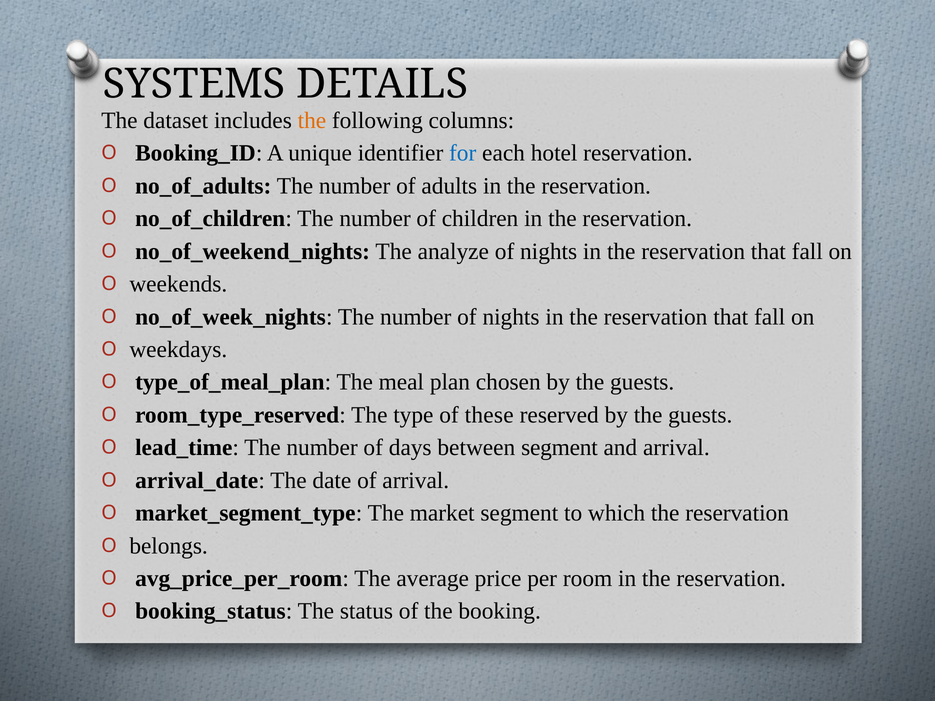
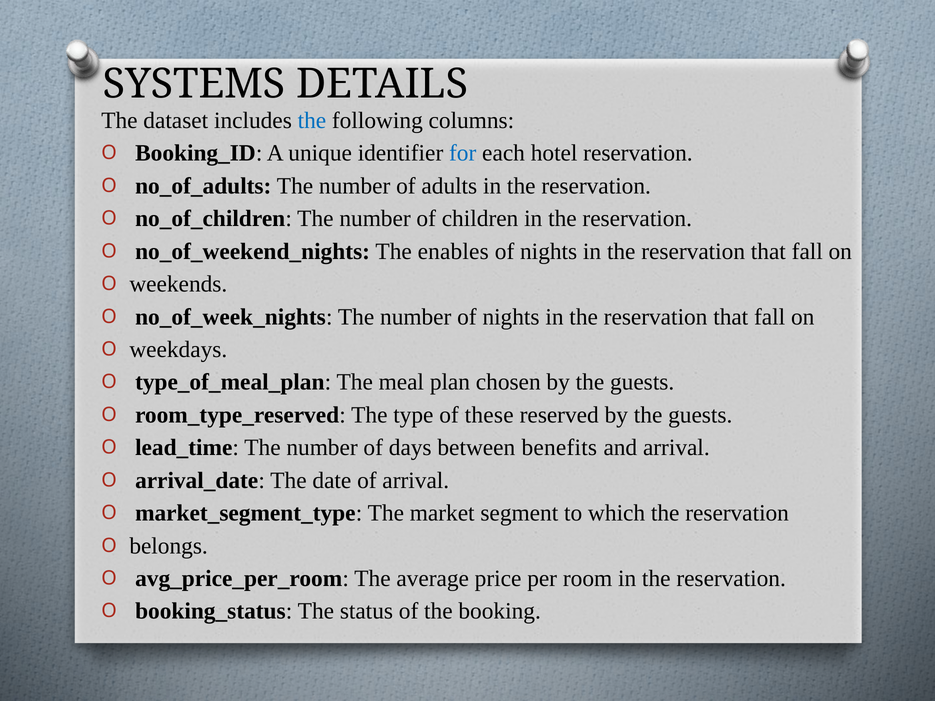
the at (312, 121) colour: orange -> blue
analyze: analyze -> enables
between segment: segment -> benefits
